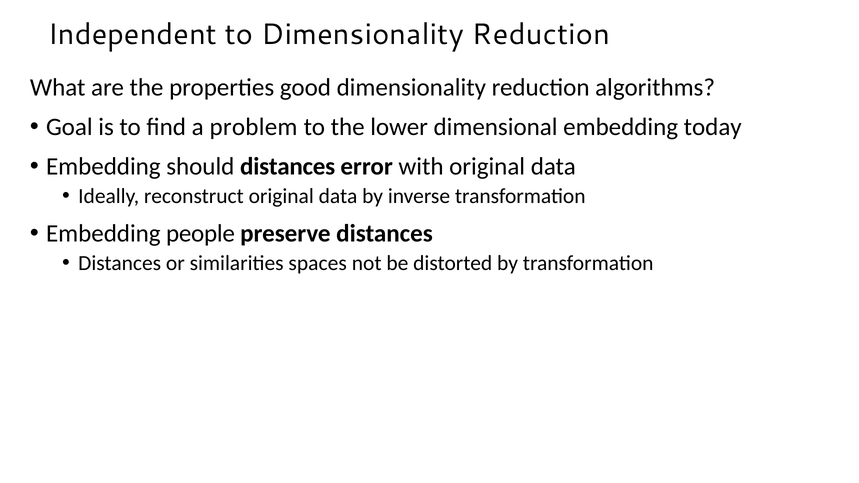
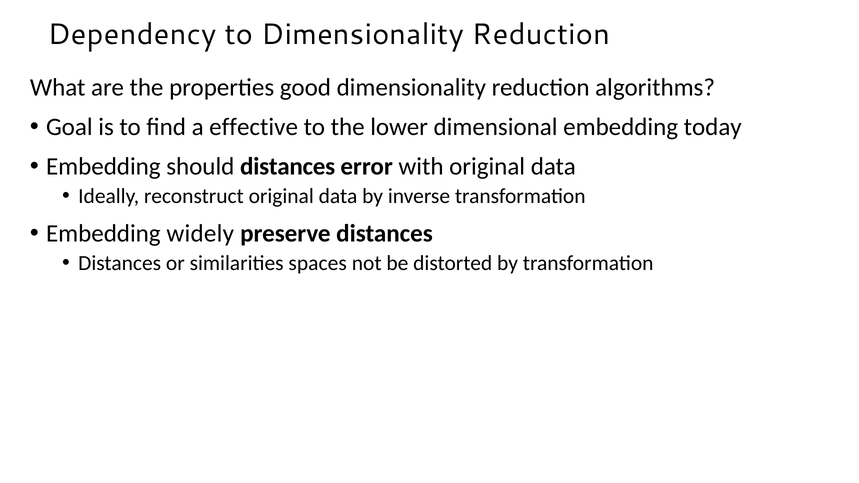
Independent: Independent -> Dependency
problem: problem -> effective
people: people -> widely
